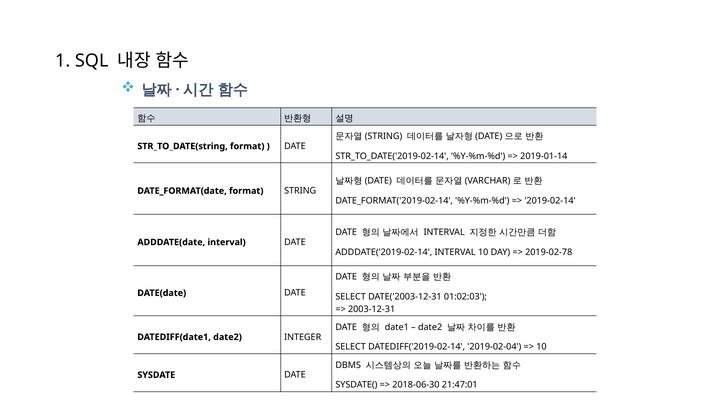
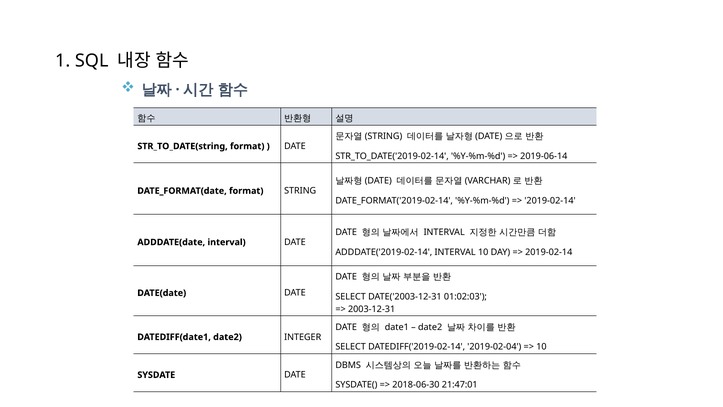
2019-01-14: 2019-01-14 -> 2019-06-14
2019-02-78 at (549, 252): 2019-02-78 -> 2019-02-14
